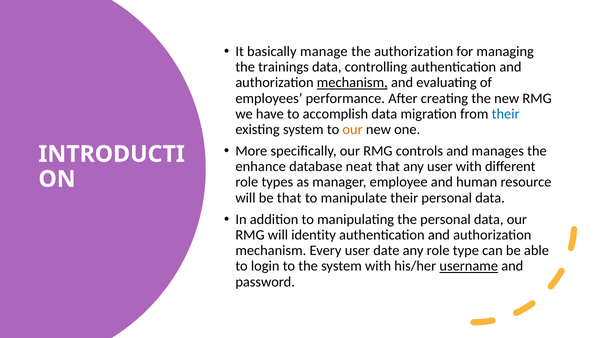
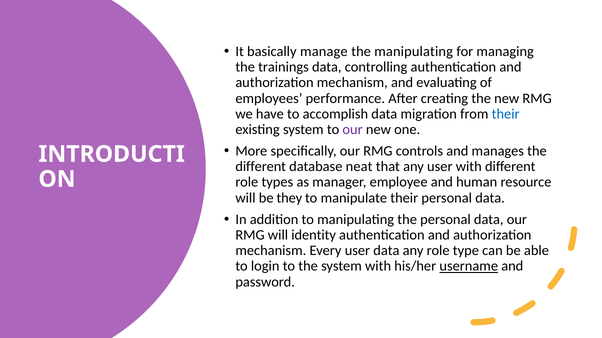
the authorization: authorization -> manipulating
mechanism at (352, 83) underline: present -> none
our at (353, 130) colour: orange -> purple
enhance at (261, 167): enhance -> different
be that: that -> they
user date: date -> data
